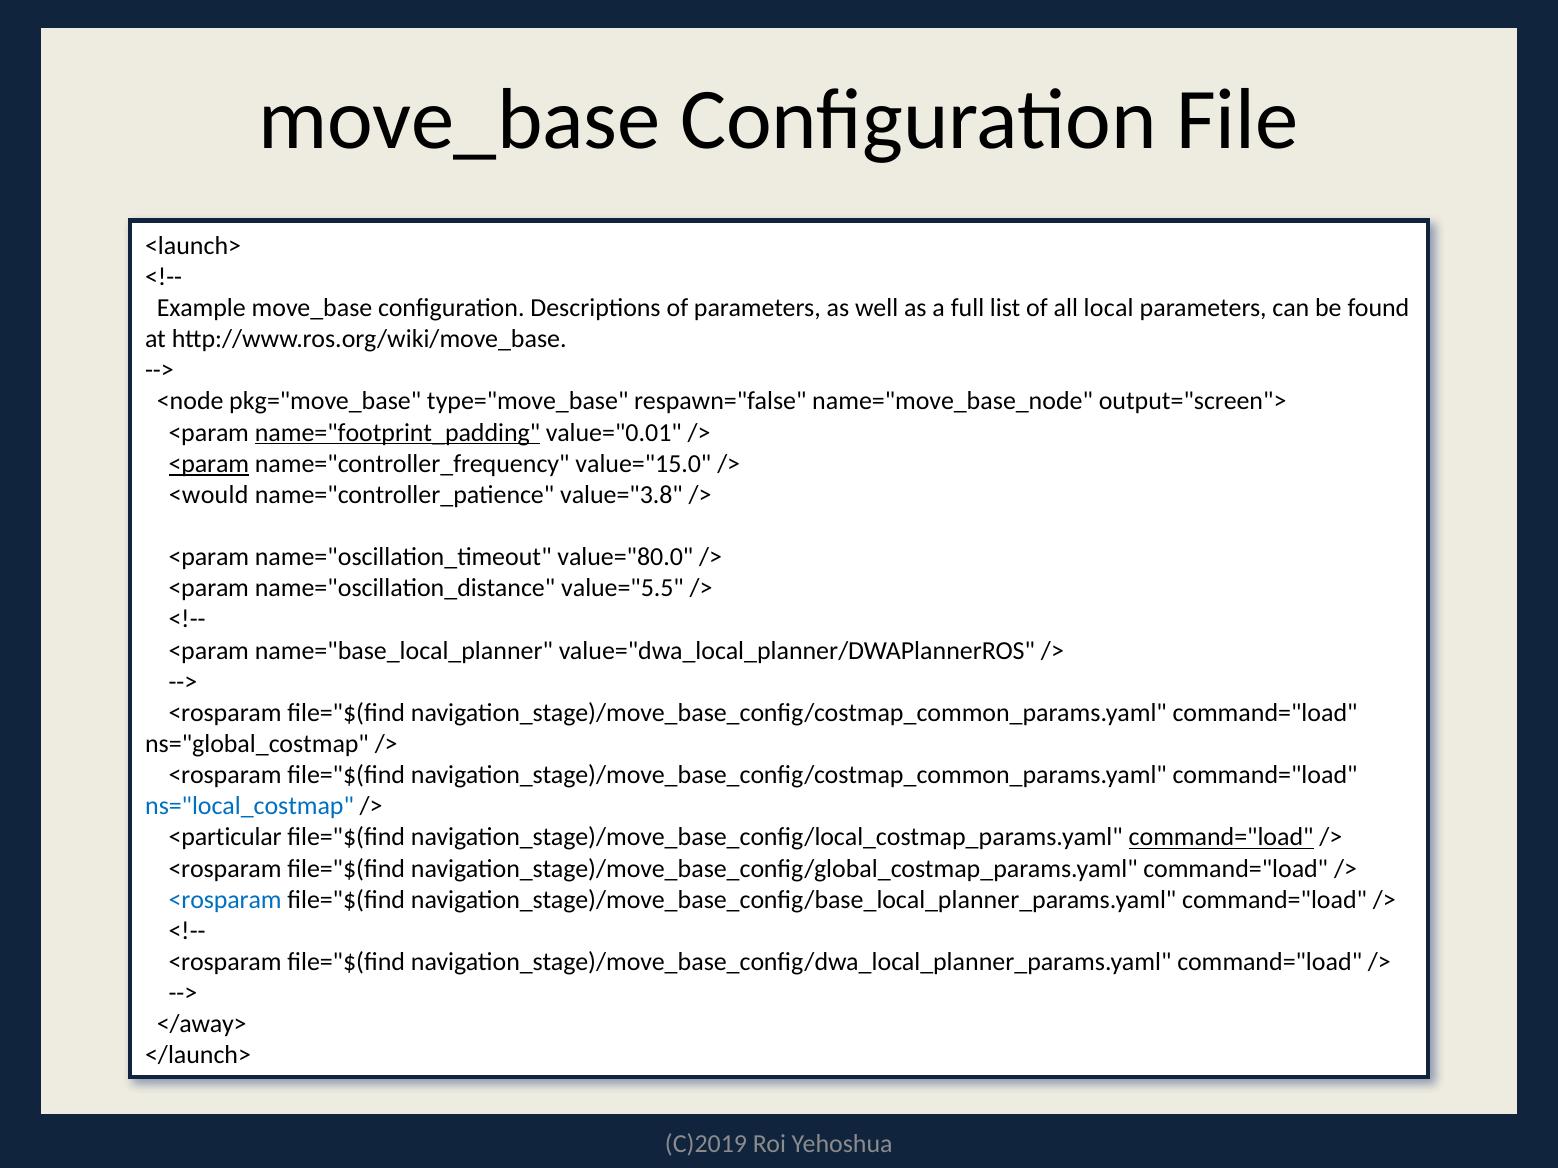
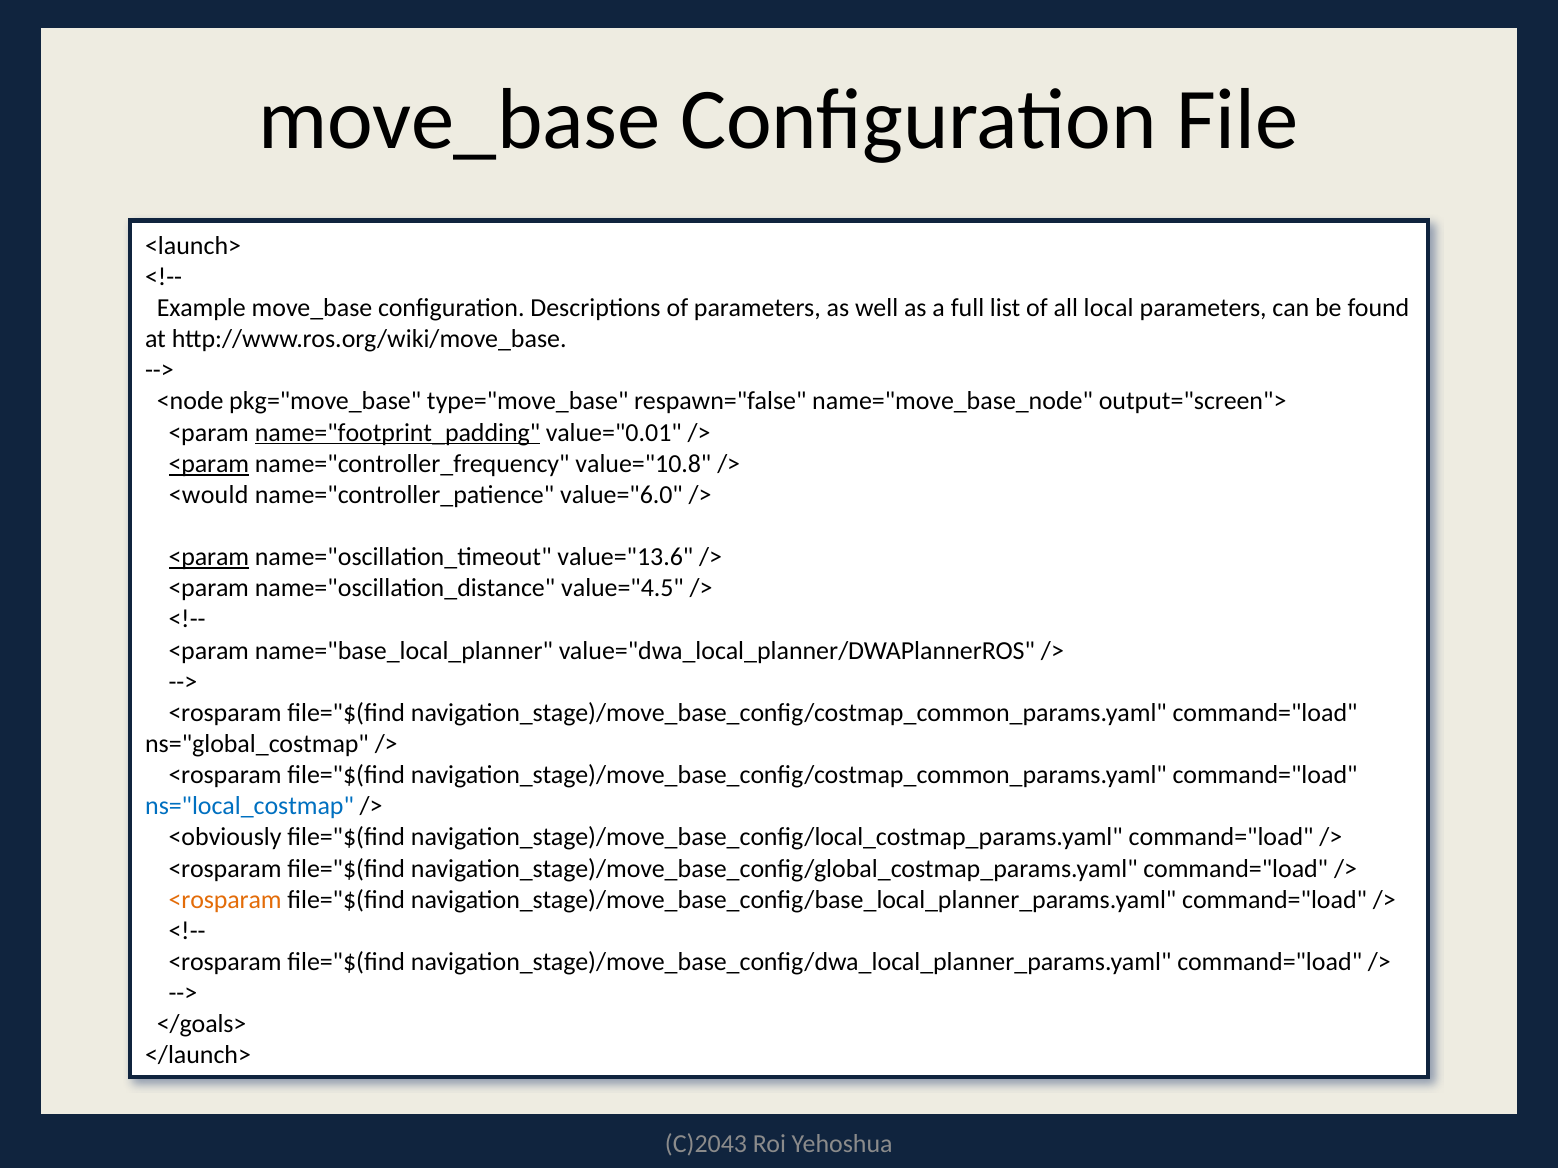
value="15.0: value="15.0 -> value="10.8
value="3.8: value="3.8 -> value="6.0
<param at (209, 557) underline: none -> present
value="80.0: value="80.0 -> value="13.6
value="5.5: value="5.5 -> value="4.5
<particular: <particular -> <obviously
command="load at (1221, 838) underline: present -> none
<rosparam at (225, 900) colour: blue -> orange
</away>: </away> -> </goals>
C)2019: C)2019 -> C)2043
